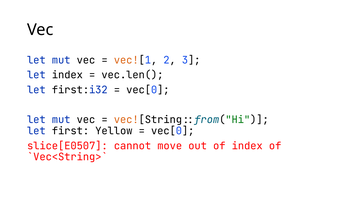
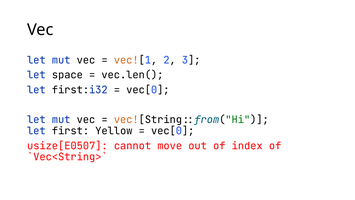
let index: index -> space
slice[E0507: slice[E0507 -> usize[E0507
